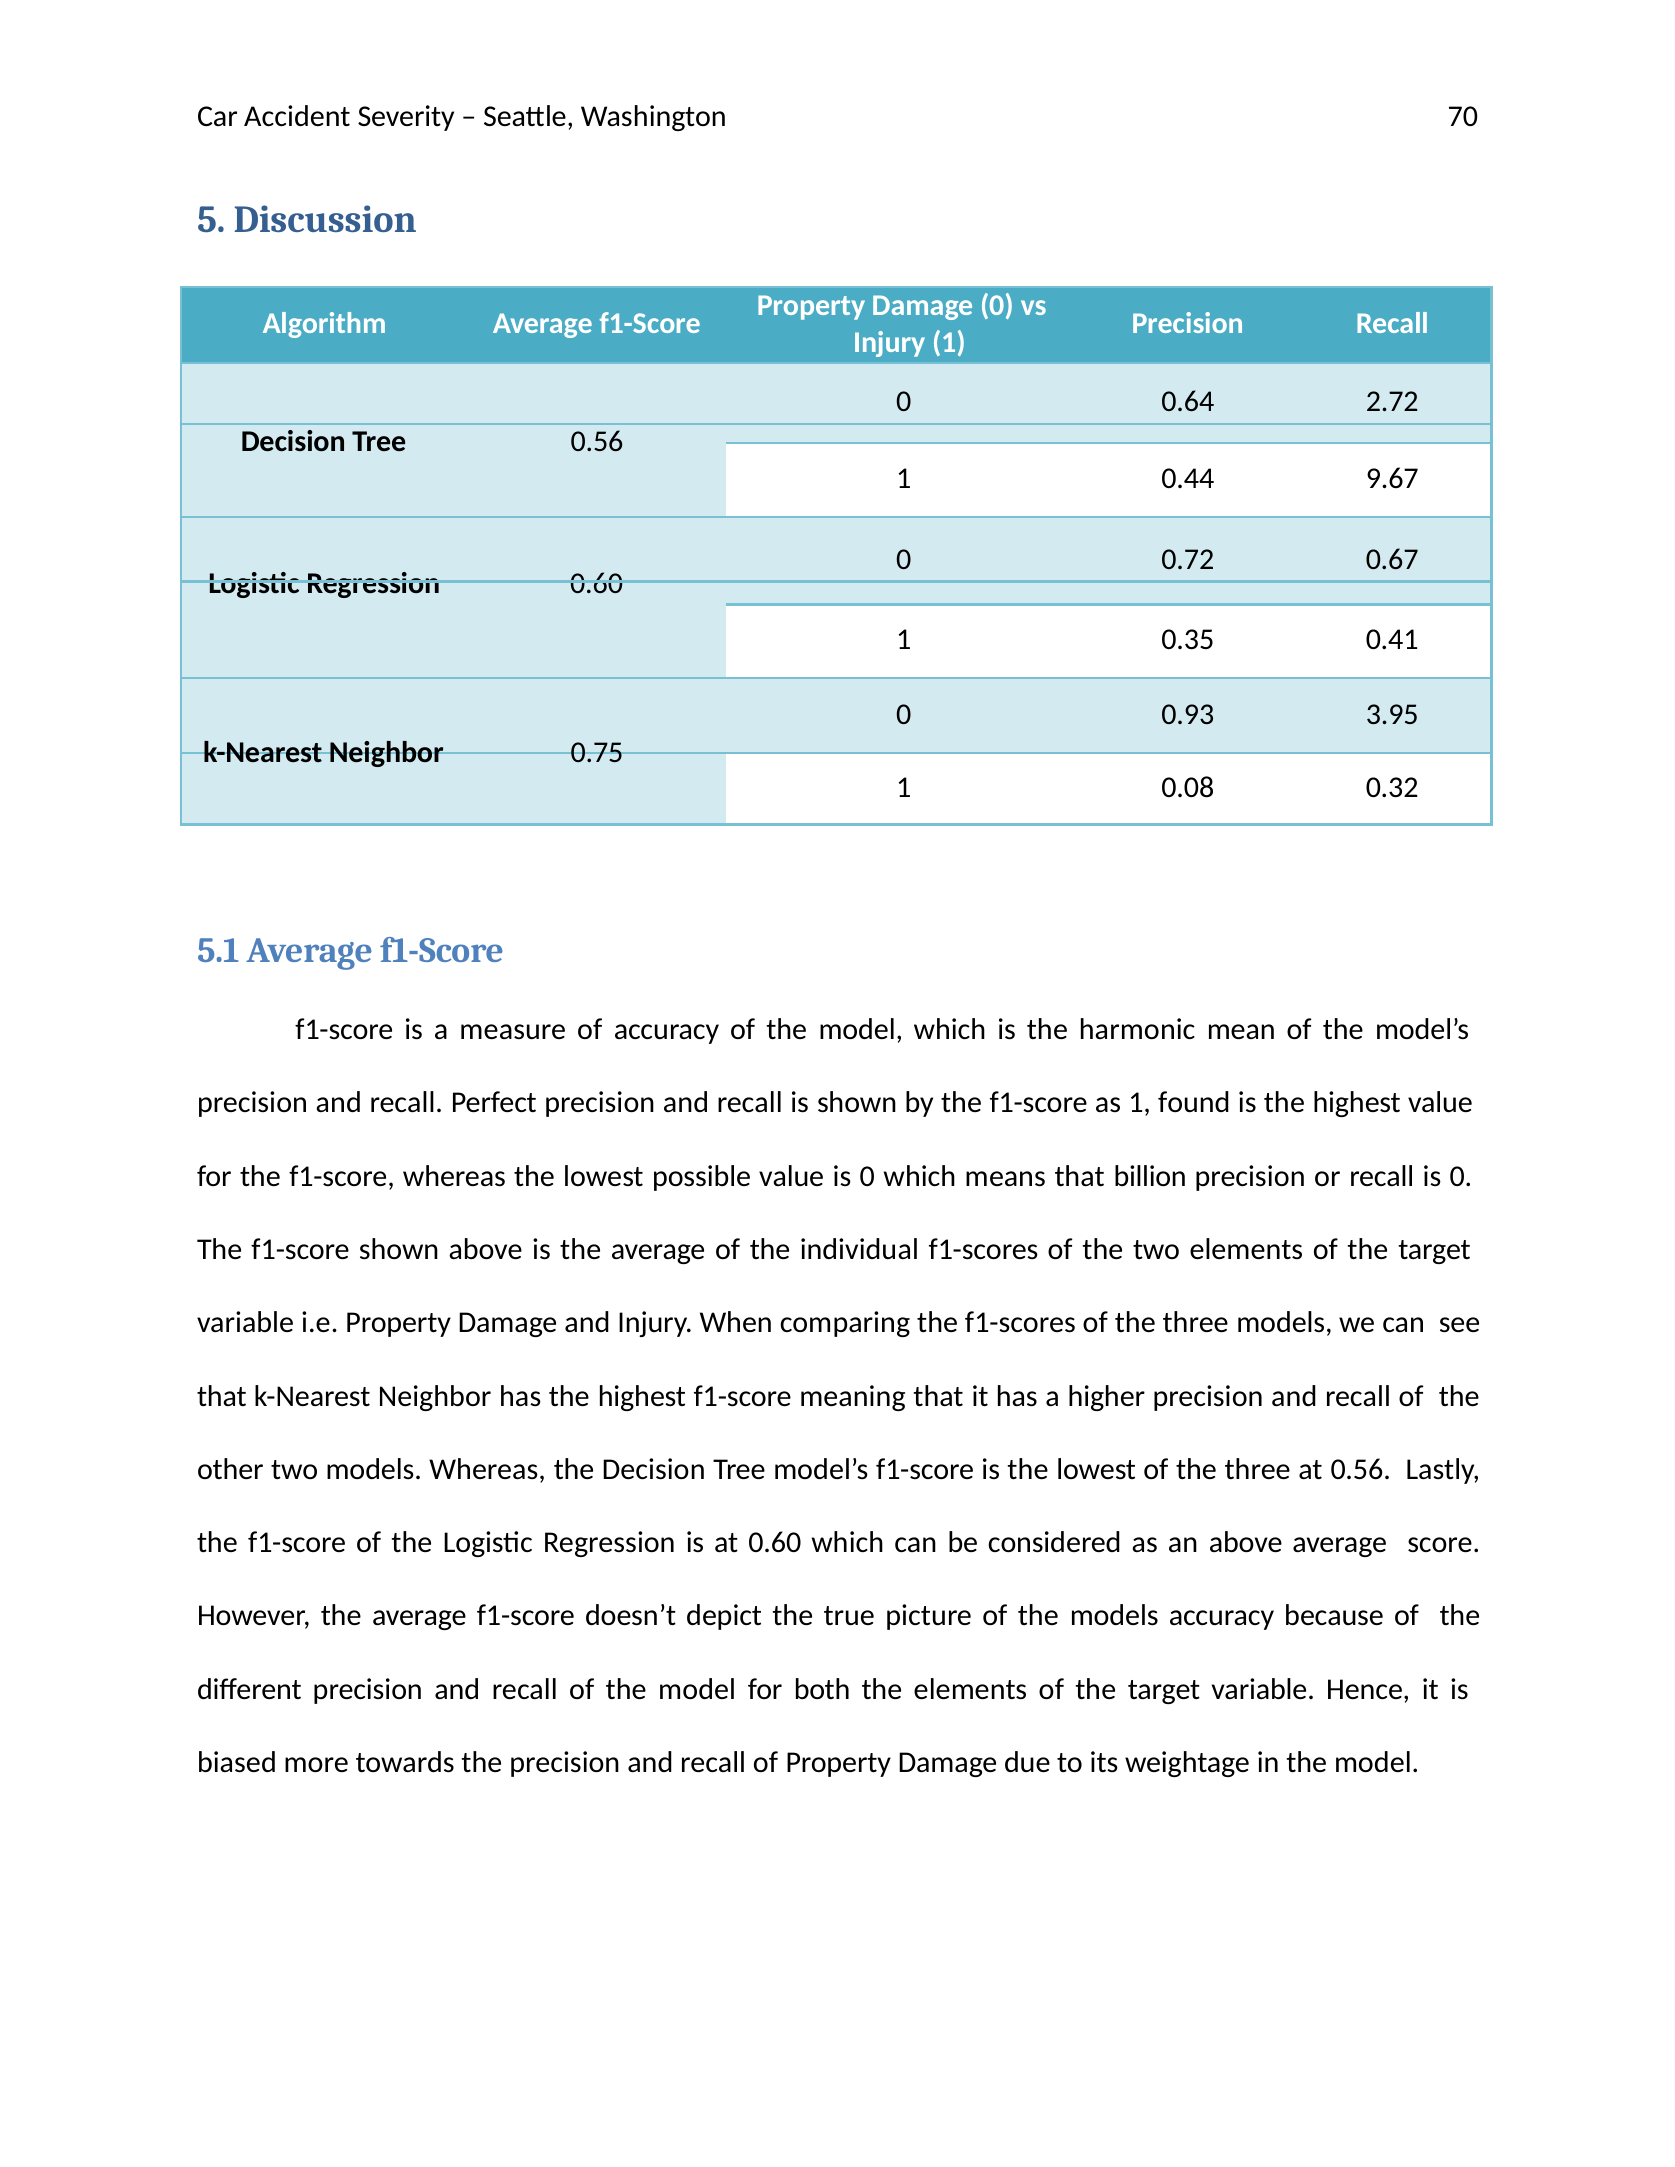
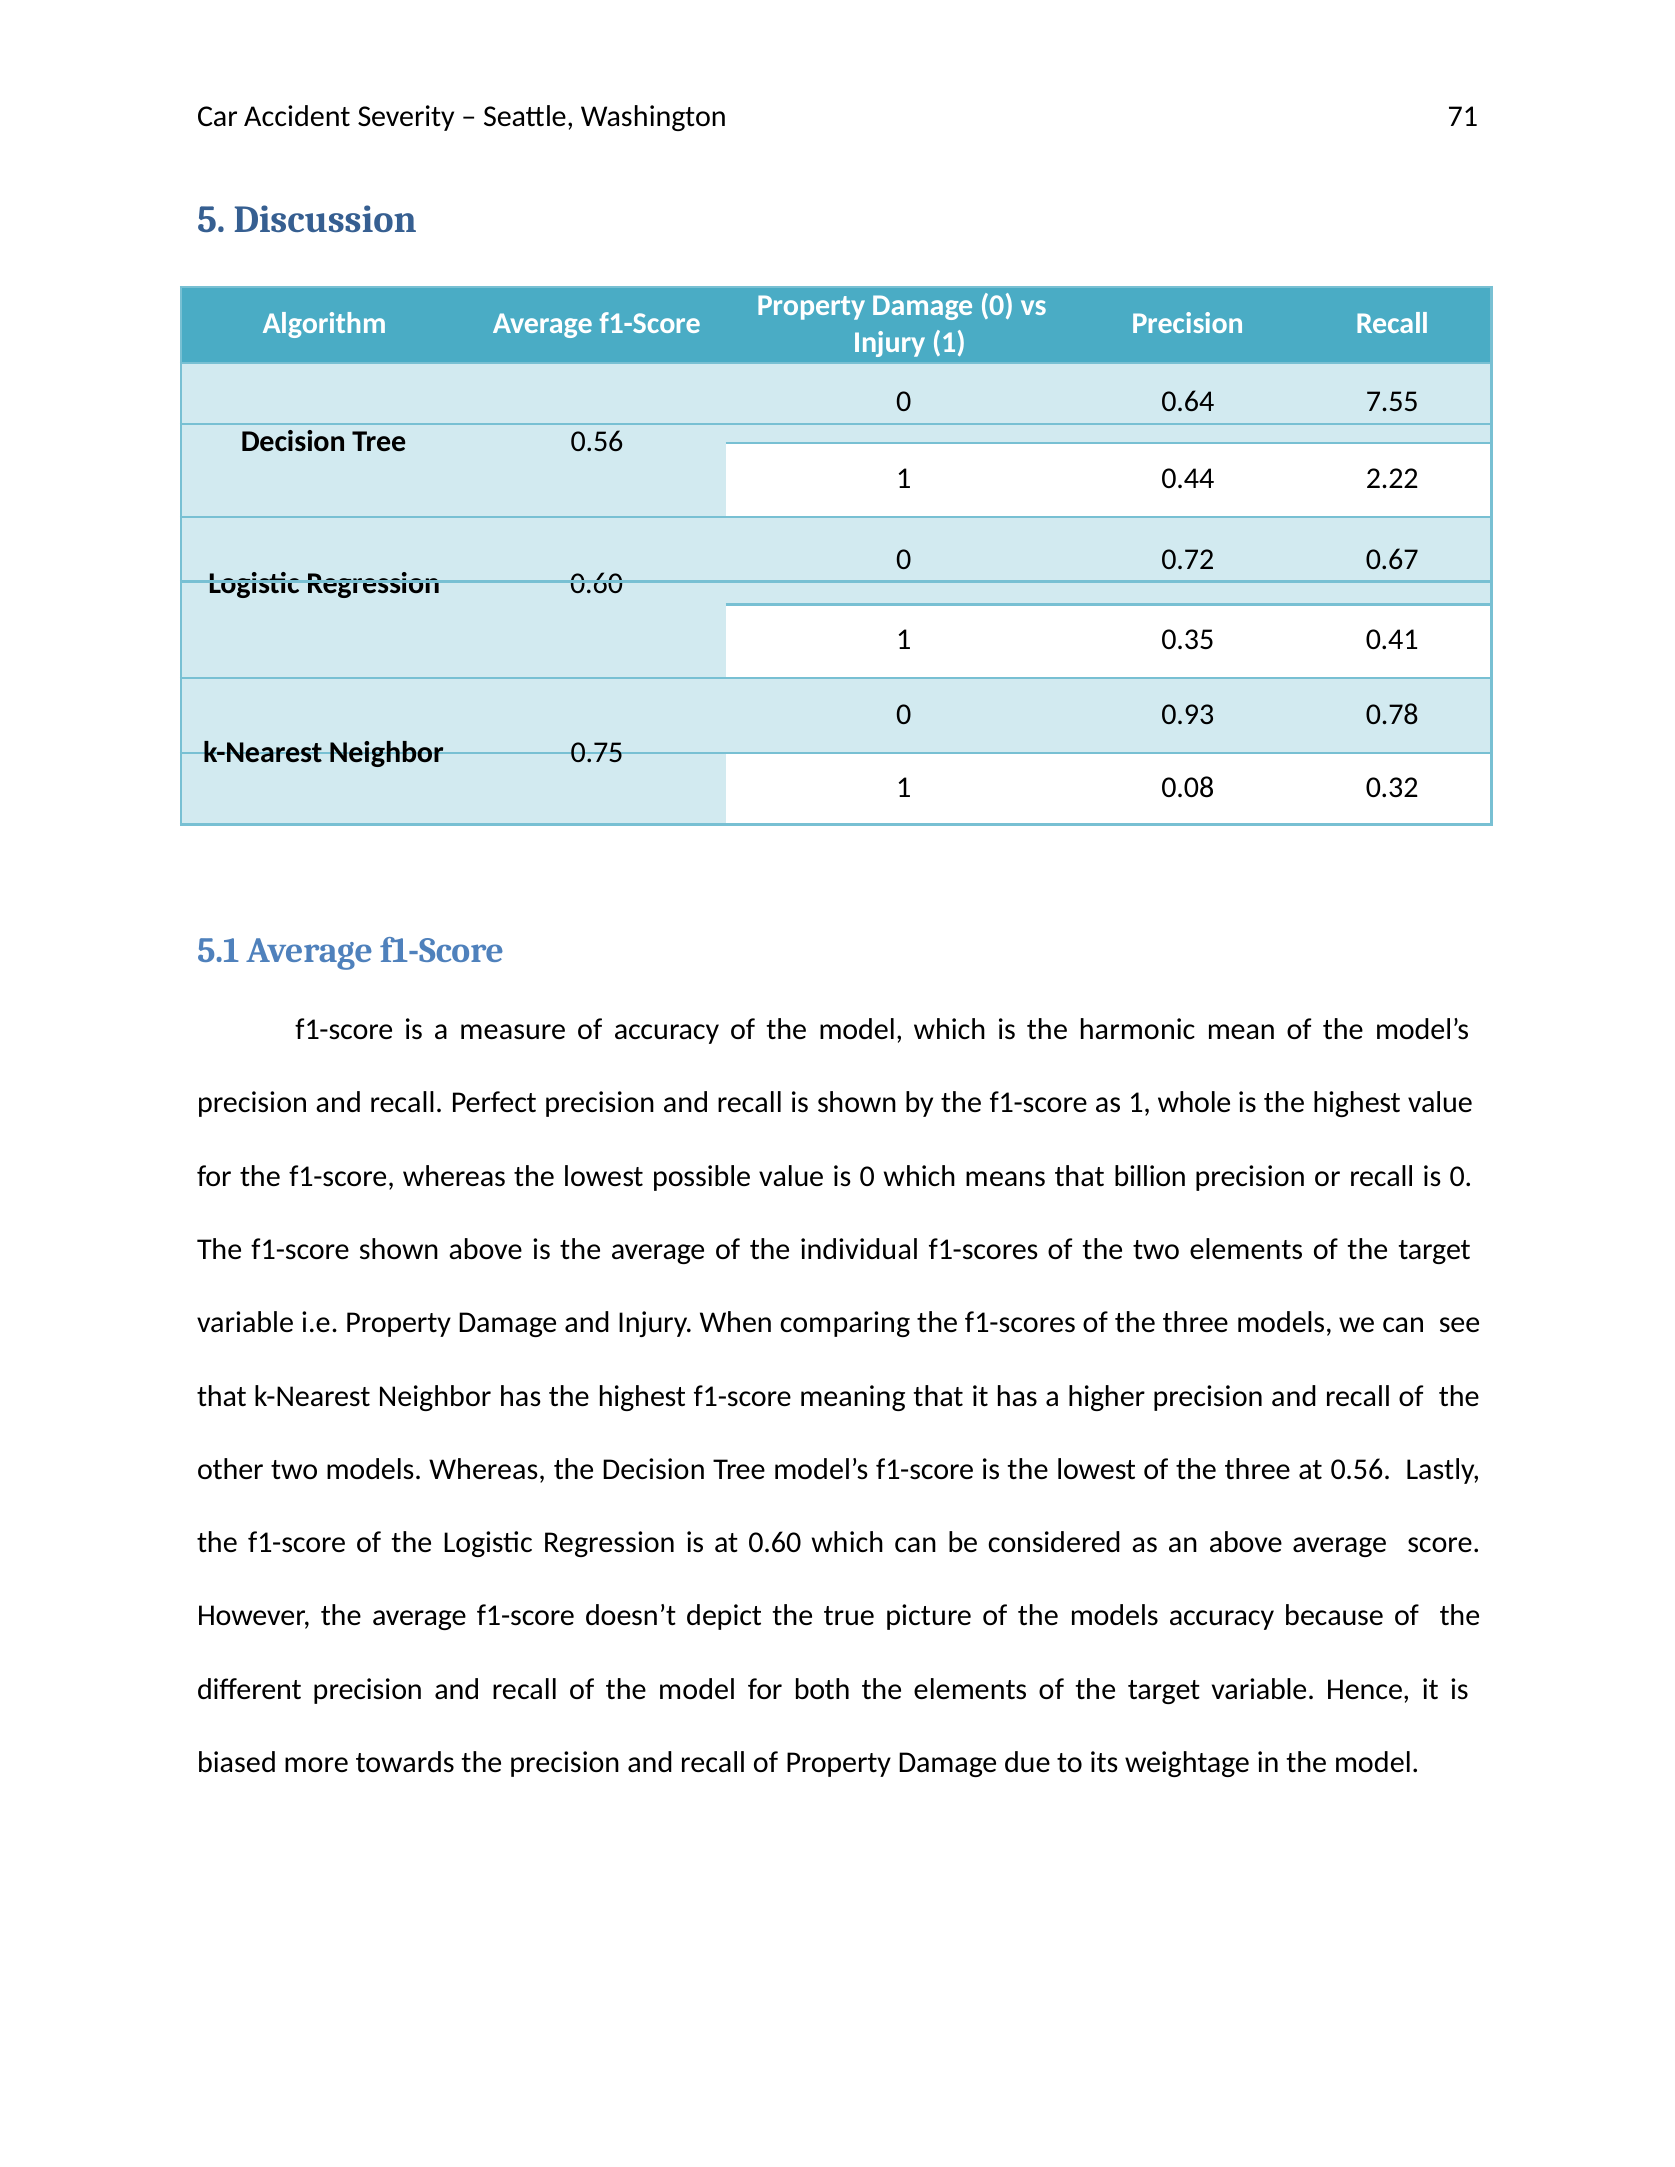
70: 70 -> 71
2.72: 2.72 -> 7.55
9.67: 9.67 -> 2.22
3.95: 3.95 -> 0.78
found: found -> whole
